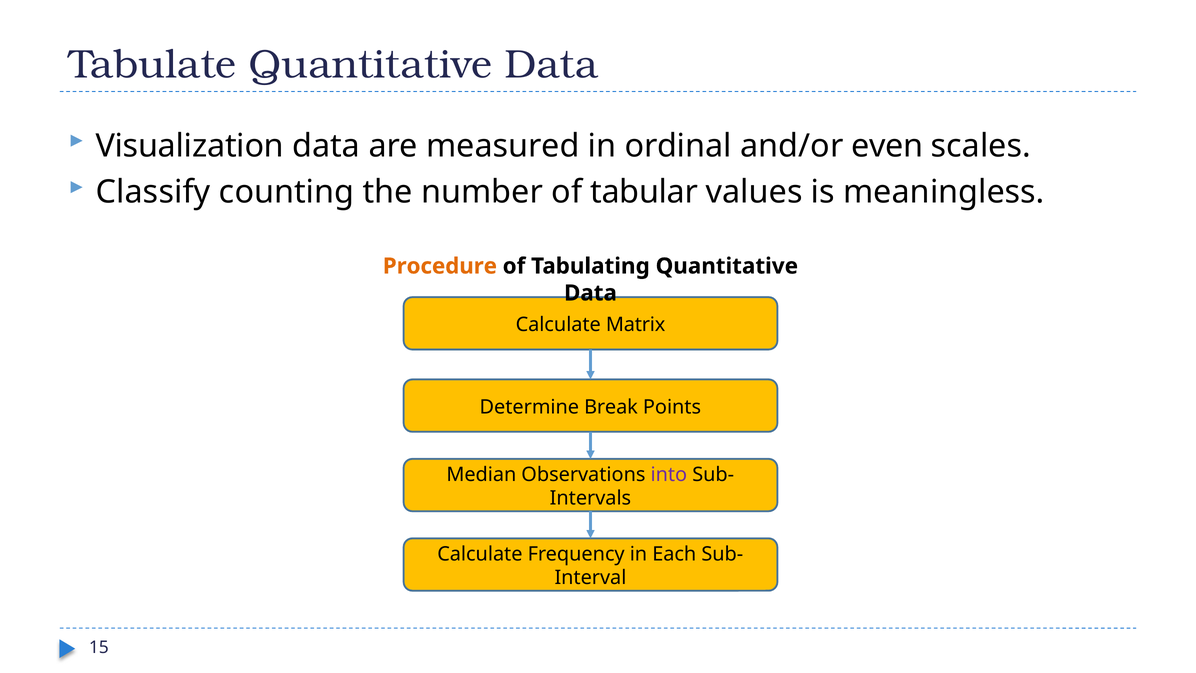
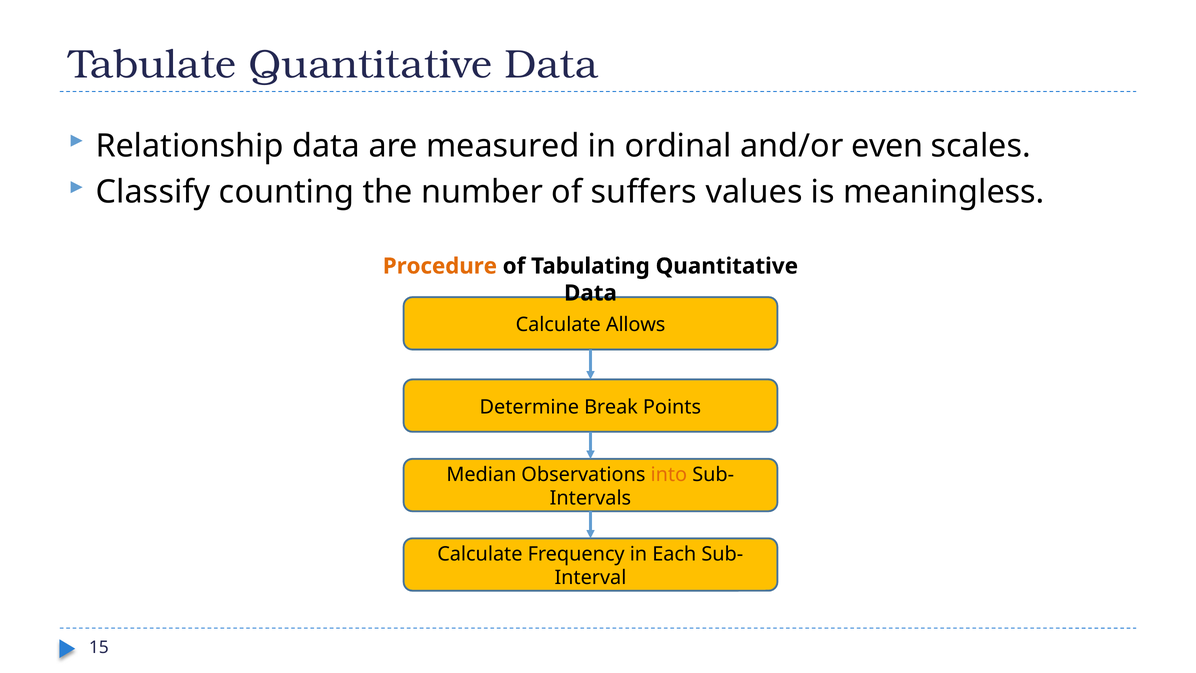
Visualization: Visualization -> Relationship
tabular: tabular -> suffers
Matrix: Matrix -> Allows
into colour: purple -> orange
